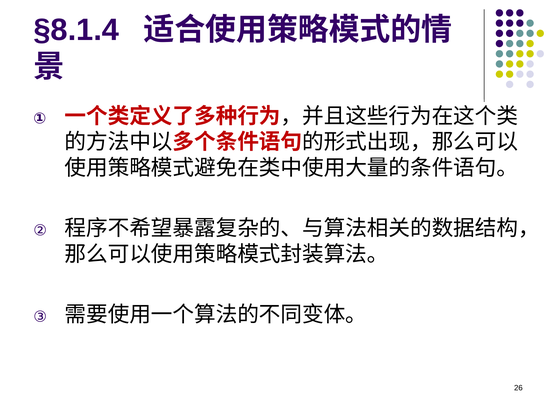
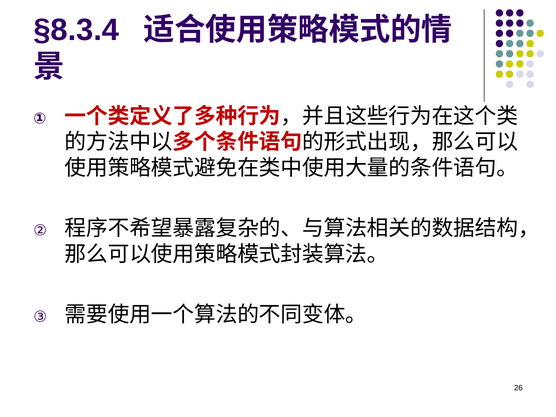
§8.1.4: §8.1.4 -> §8.3.4
